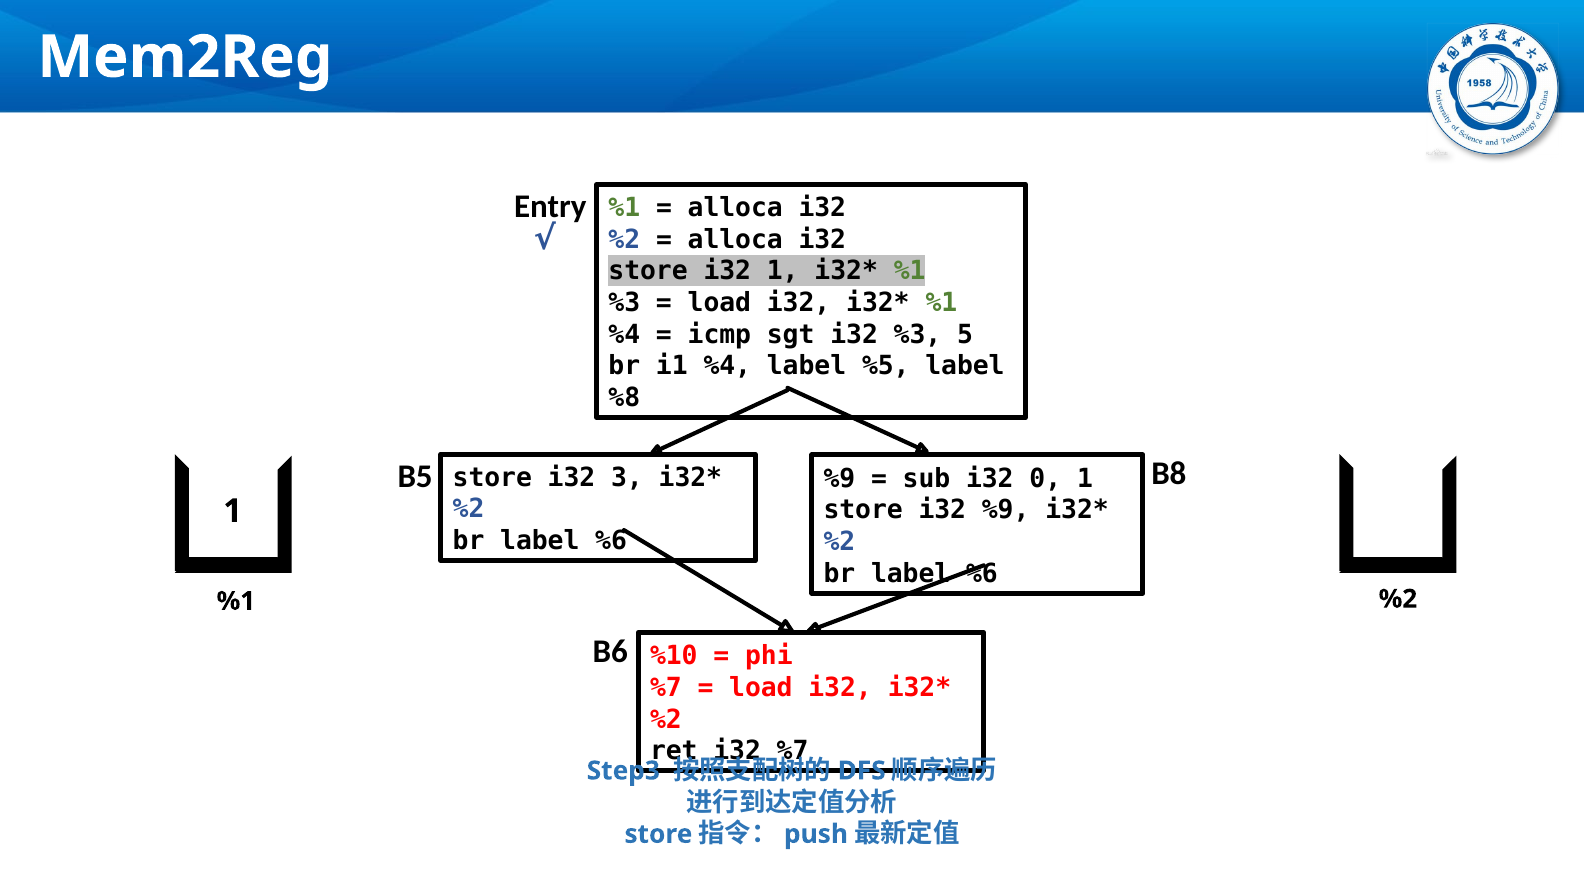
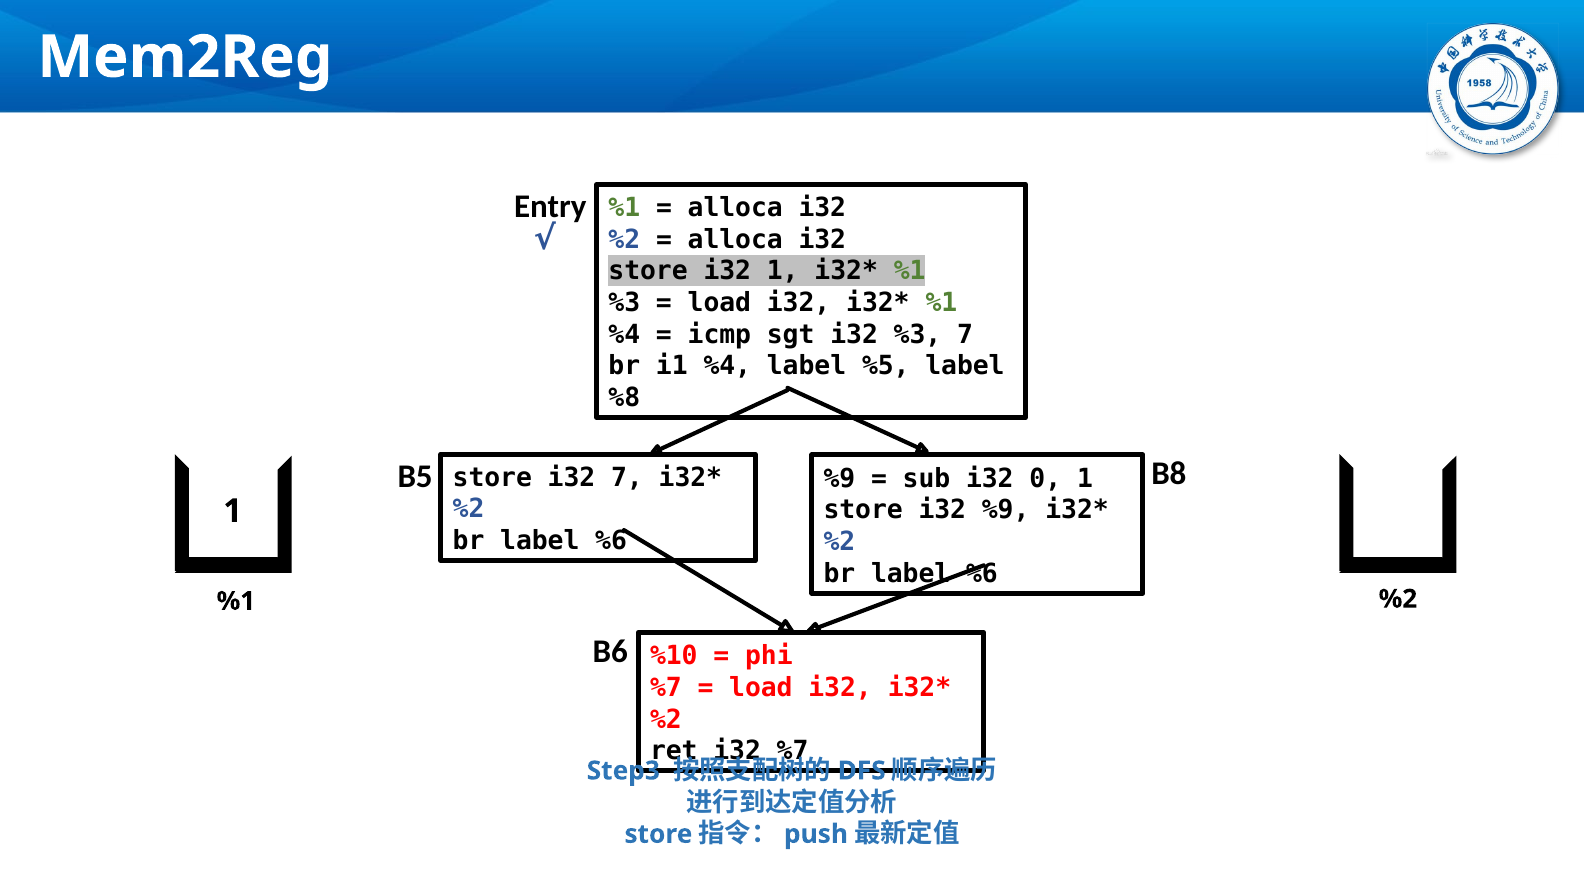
%3 5: 5 -> 7
i32 3: 3 -> 7
